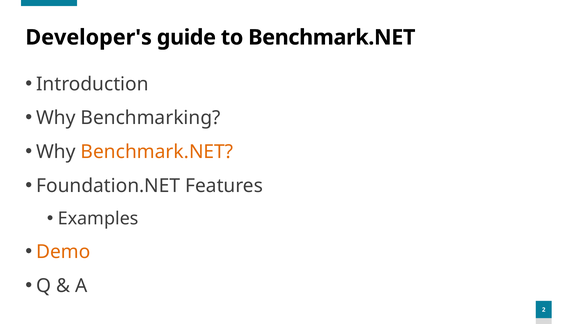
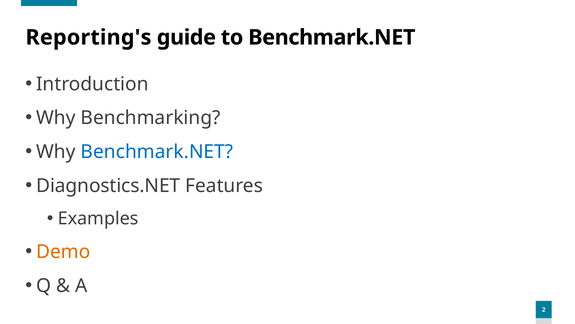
Developer's: Developer's -> Reporting's
Benchmark.NET at (157, 152) colour: orange -> blue
Foundation.NET: Foundation.NET -> Diagnostics.NET
